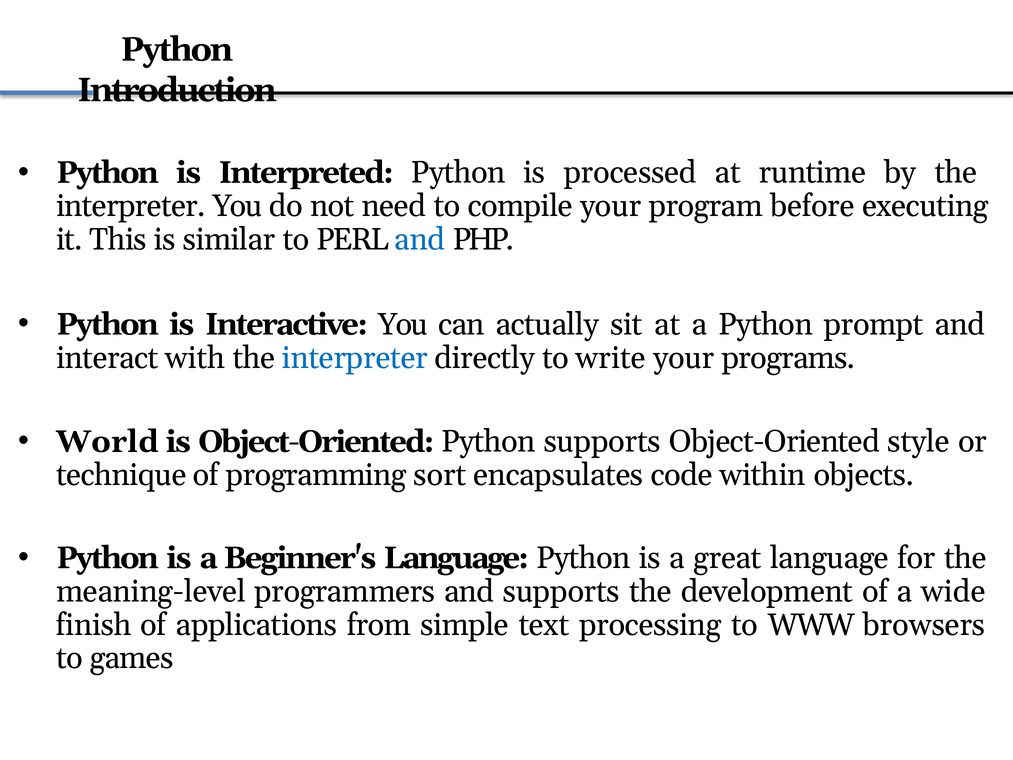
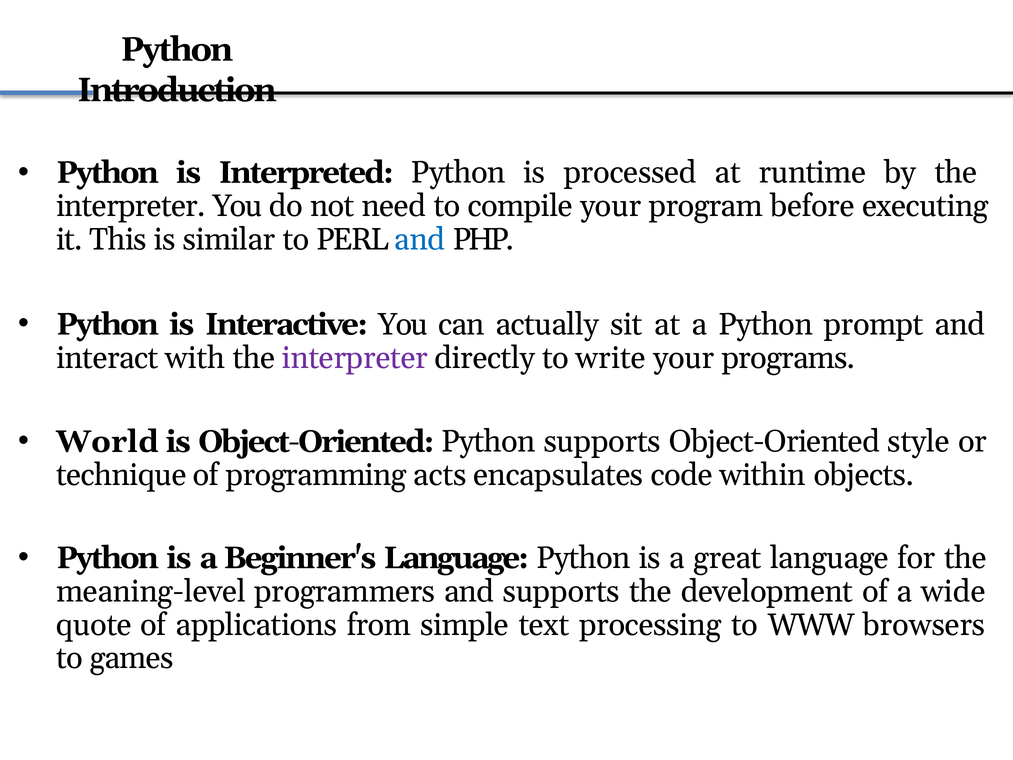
interpreter at (355, 358) colour: blue -> purple
sort: sort -> acts
finish: finish -> quote
